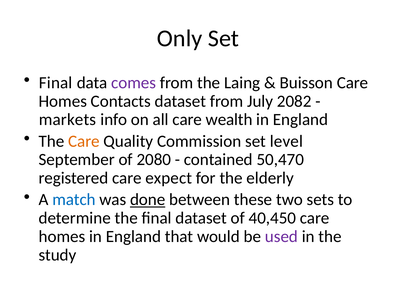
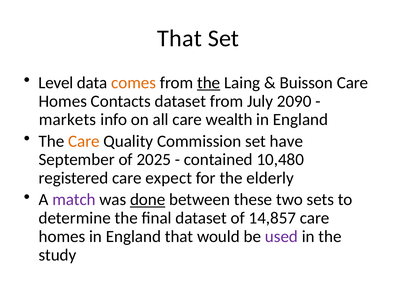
Only at (180, 38): Only -> That
Final at (56, 83): Final -> Level
comes colour: purple -> orange
the at (209, 83) underline: none -> present
2082: 2082 -> 2090
level: level -> have
2080: 2080 -> 2025
50,470: 50,470 -> 10,480
match colour: blue -> purple
40,450: 40,450 -> 14,857
